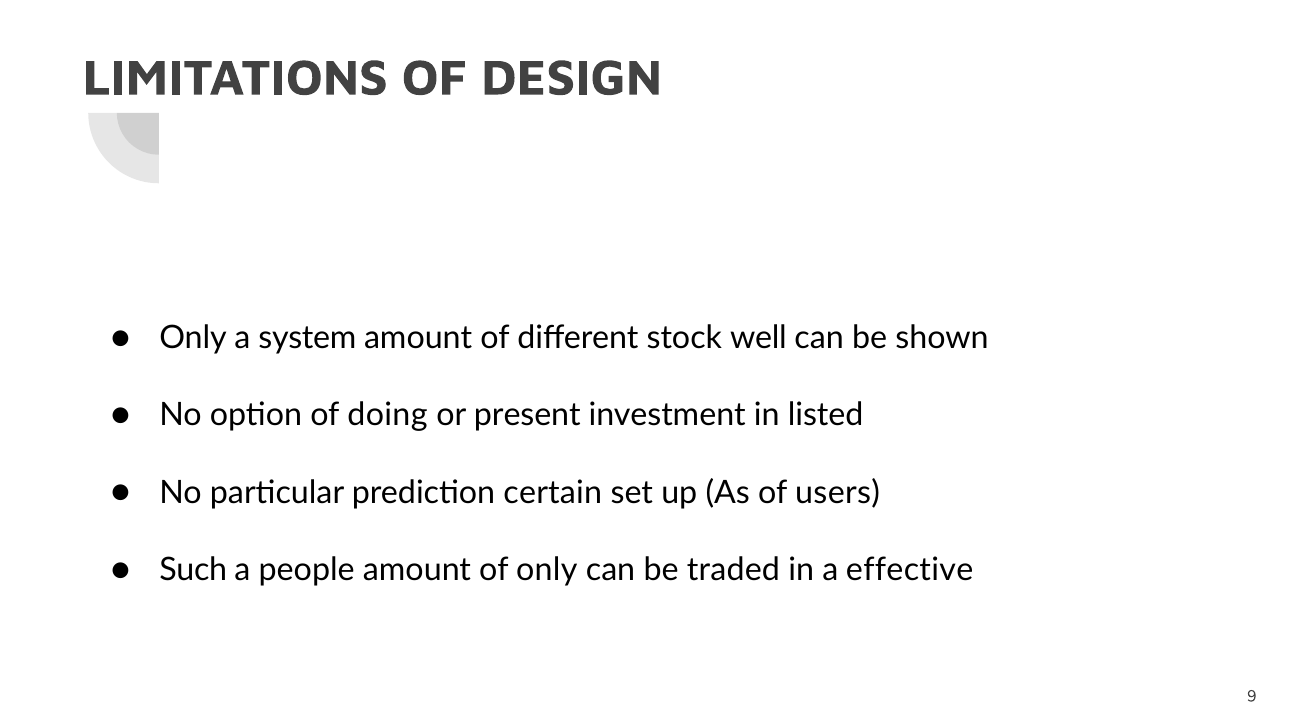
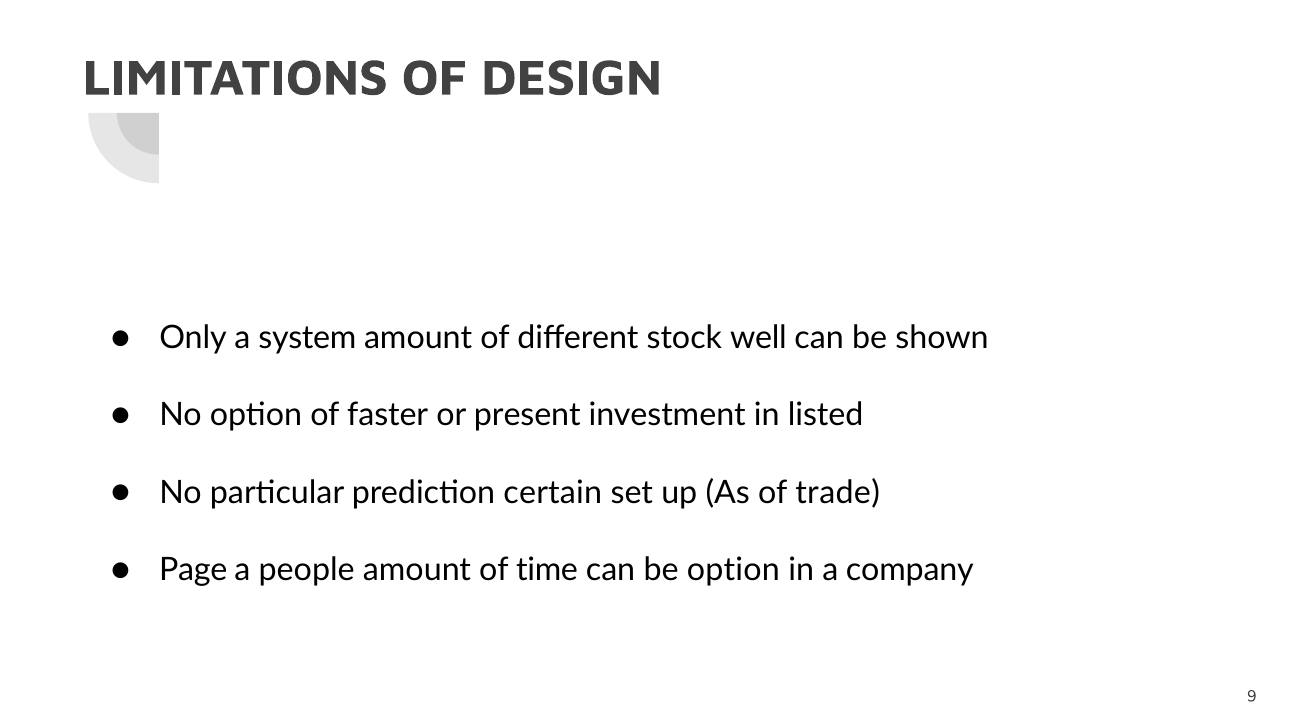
doing: doing -> faster
users: users -> trade
Such: Such -> Page
of only: only -> time
be traded: traded -> option
effective: effective -> company
